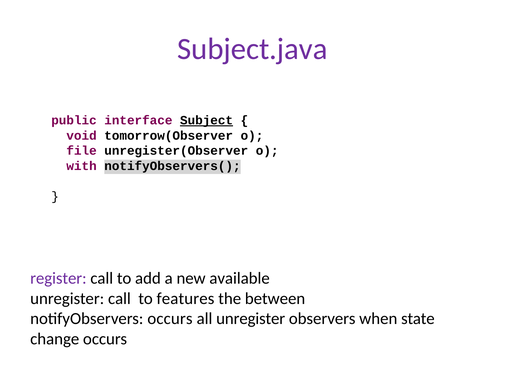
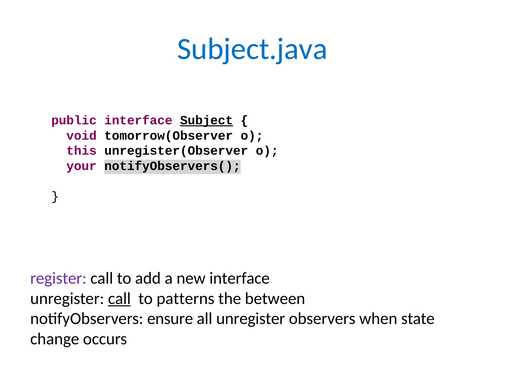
Subject.java colour: purple -> blue
file: file -> this
with: with -> your
new available: available -> interface
call at (119, 298) underline: none -> present
features: features -> patterns
notifyObservers occurs: occurs -> ensure
